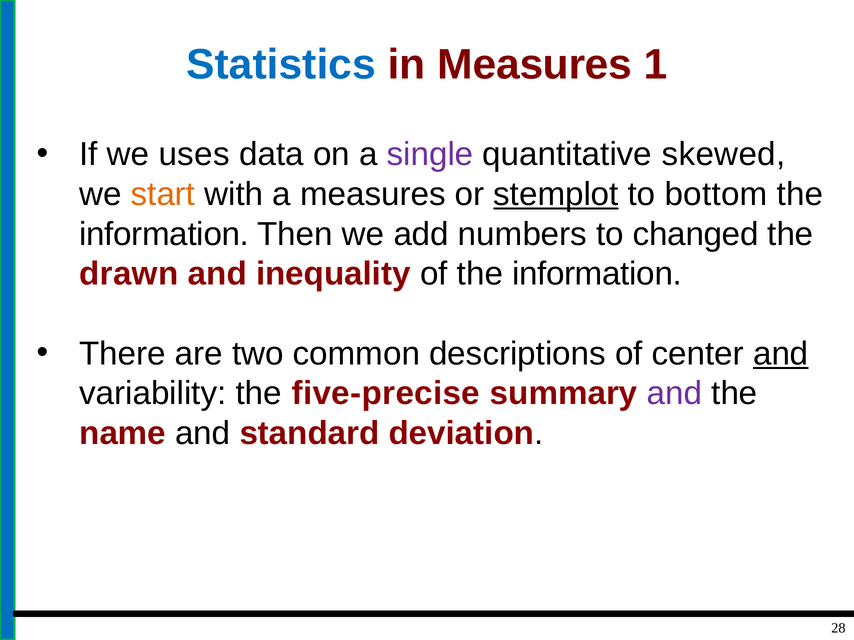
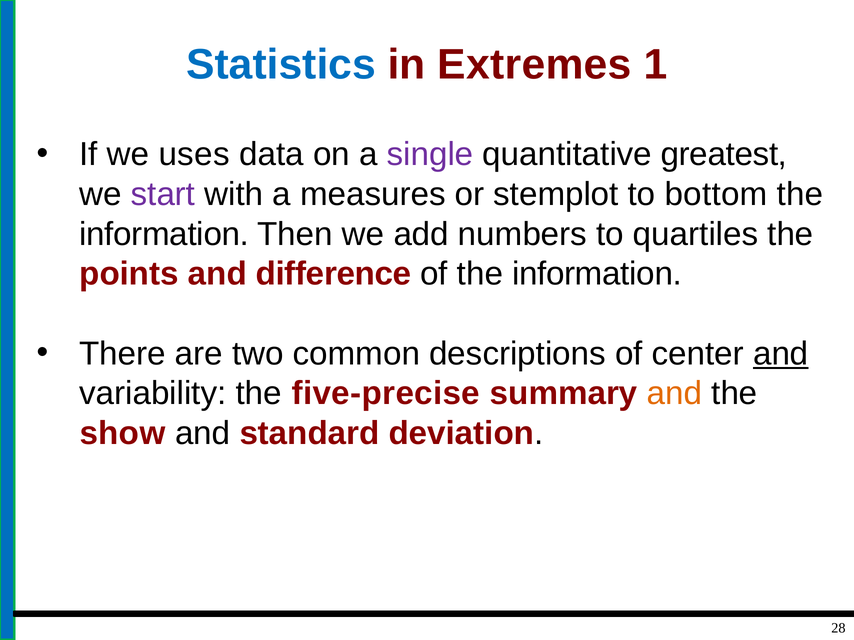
in Measures: Measures -> Extremes
skewed: skewed -> greatest
start colour: orange -> purple
stemplot underline: present -> none
changed: changed -> quartiles
drawn: drawn -> points
inequality: inequality -> difference
and at (675, 394) colour: purple -> orange
name: name -> show
